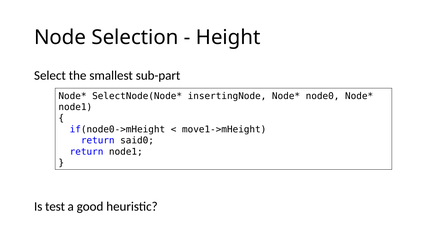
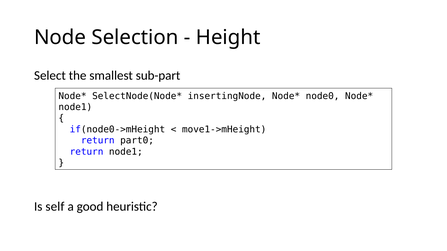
said0: said0 -> part0
test: test -> self
